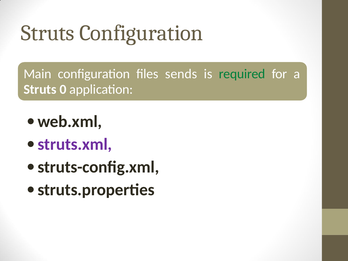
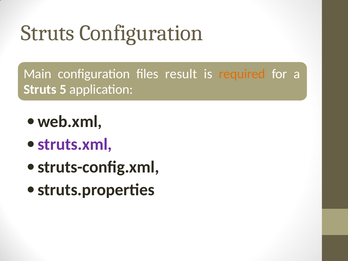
sends: sends -> result
required colour: green -> orange
0: 0 -> 5
